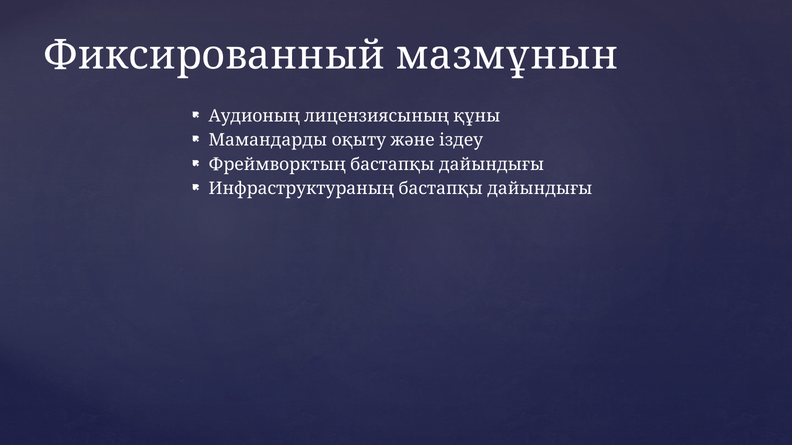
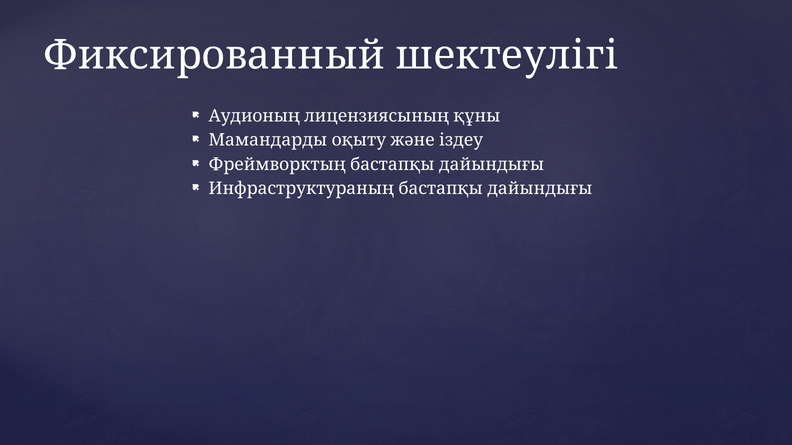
мазмұнын: мазмұнын -> шектеулігі
